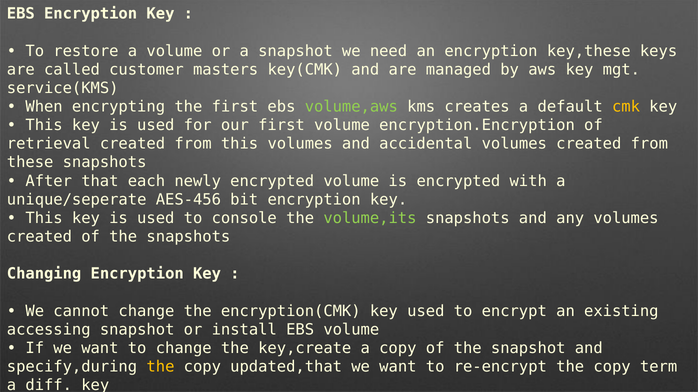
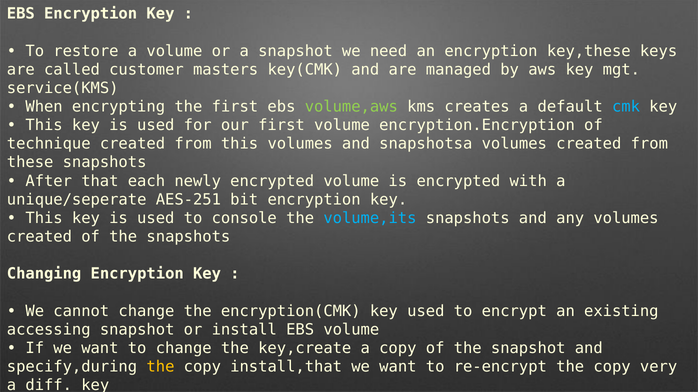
cmk at (626, 107) colour: yellow -> light blue
retrieval: retrieval -> technique
accidental: accidental -> snapshotsa
AES-456: AES-456 -> AES-251
volume,its colour: light green -> light blue
updated,that: updated,that -> install,that
term: term -> very
